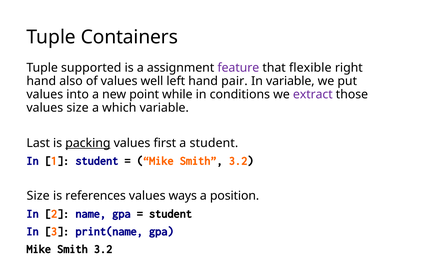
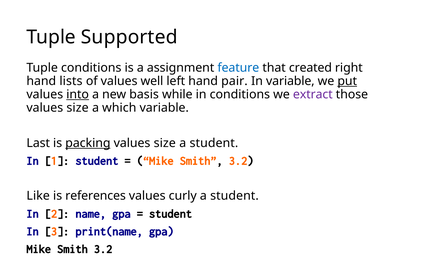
Containers: Containers -> Supported
Tuple supported: supported -> conditions
feature colour: purple -> blue
flexible: flexible -> created
also: also -> lists
put underline: none -> present
into underline: none -> present
point: point -> basis
first at (165, 143): first -> size
Size at (38, 196): Size -> Like
ways: ways -> curly
position at (235, 196): position -> student
